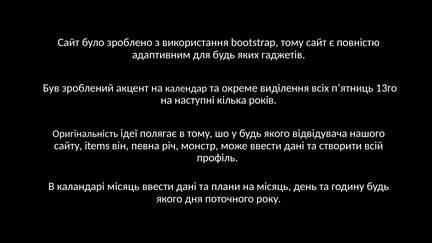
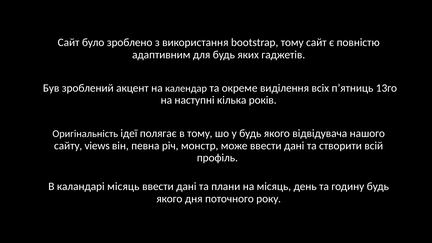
items: items -> views
